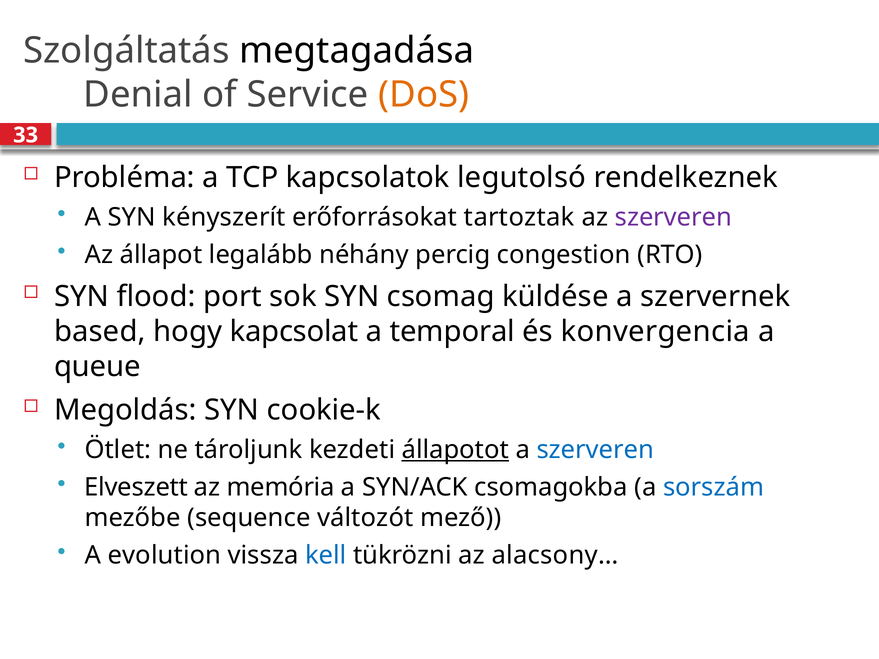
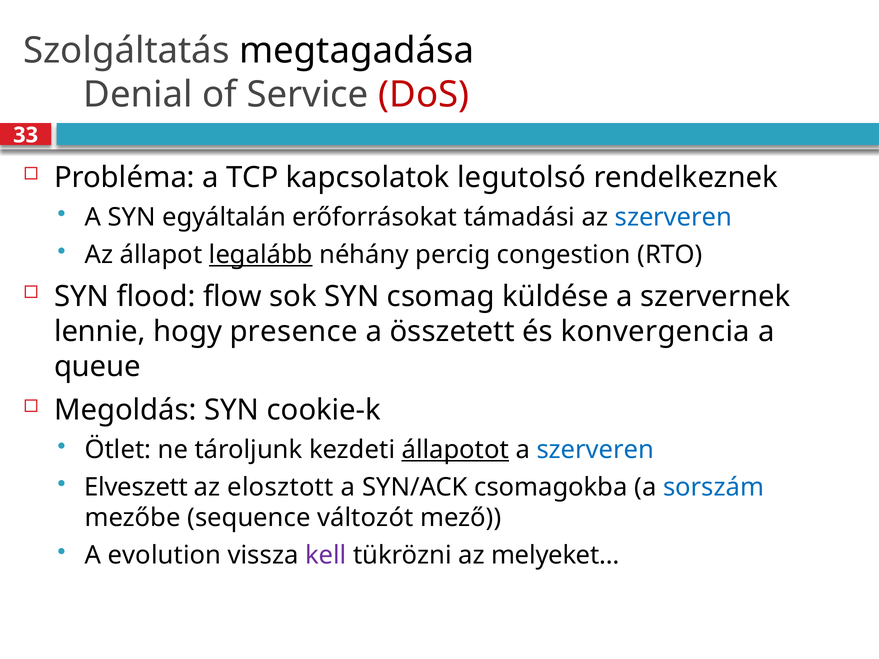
DoS colour: orange -> red
kényszerít: kényszerít -> egyáltalán
tartoztak: tartoztak -> támadási
szerveren at (673, 217) colour: purple -> blue
legalább underline: none -> present
port: port -> flow
based: based -> lennie
kapcsolat: kapcsolat -> presence
temporal: temporal -> összetett
memória: memória -> elosztott
kell colour: blue -> purple
alacsony…: alacsony… -> melyeket…
